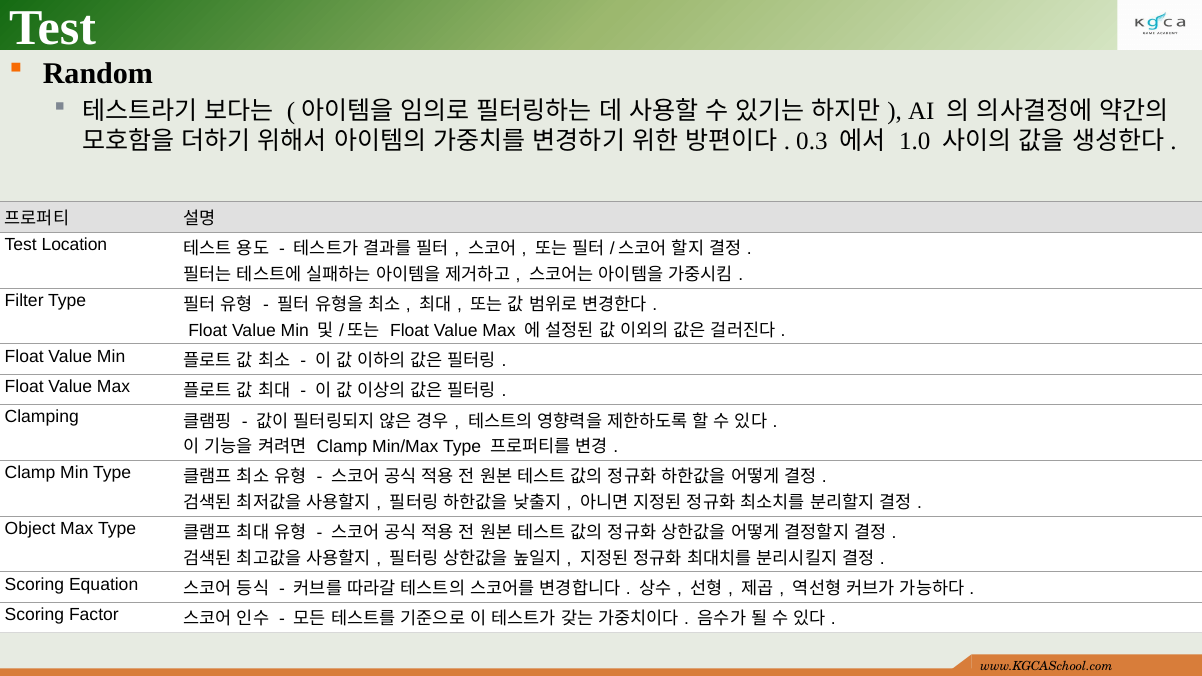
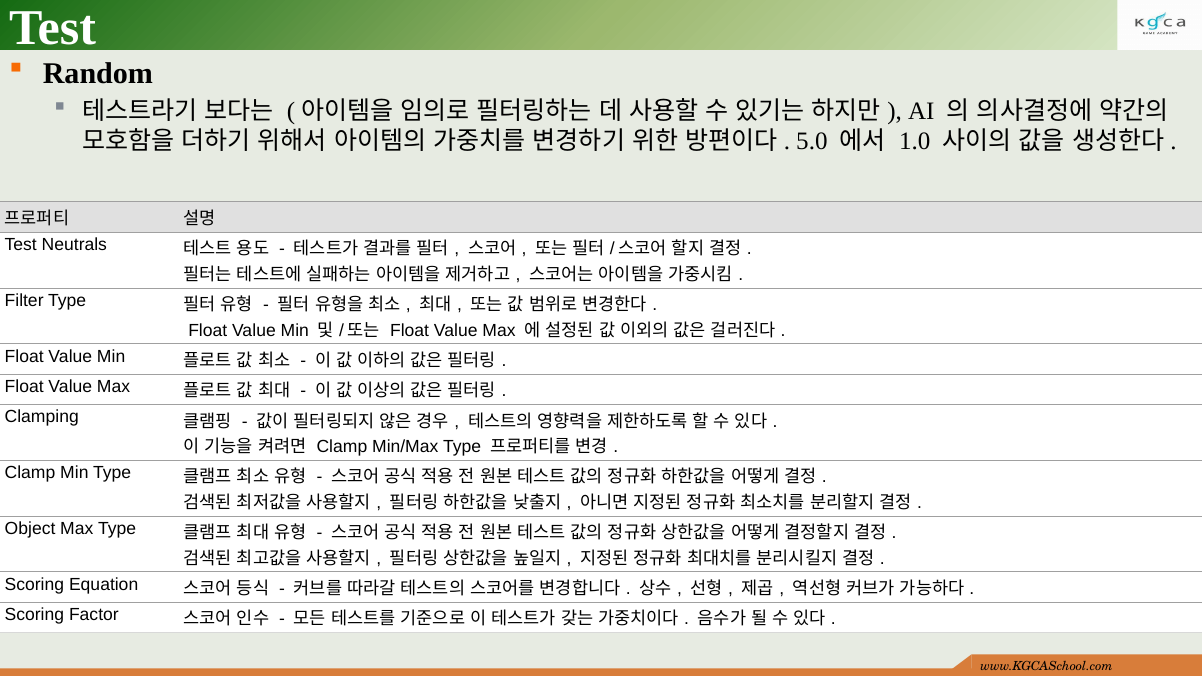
0.3: 0.3 -> 5.0
Location: Location -> Neutrals
